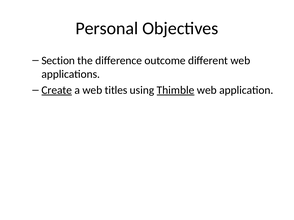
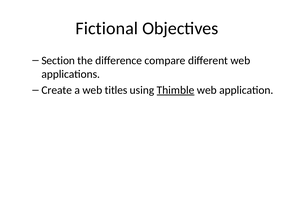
Personal: Personal -> Fictional
outcome: outcome -> compare
Create underline: present -> none
